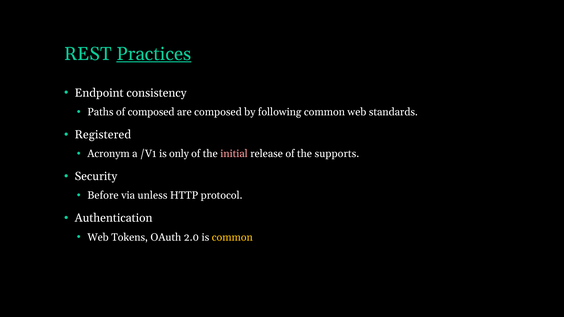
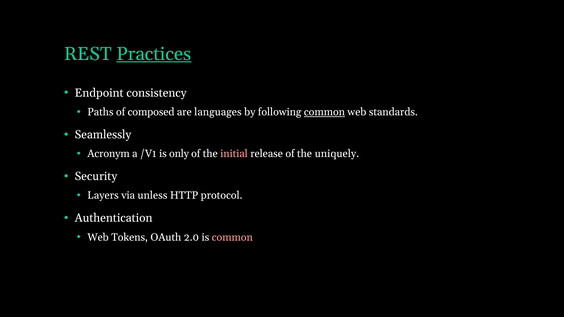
are composed: composed -> languages
common at (324, 112) underline: none -> present
Registered: Registered -> Seamlessly
supports: supports -> uniquely
Before: Before -> Layers
common at (232, 237) colour: yellow -> pink
